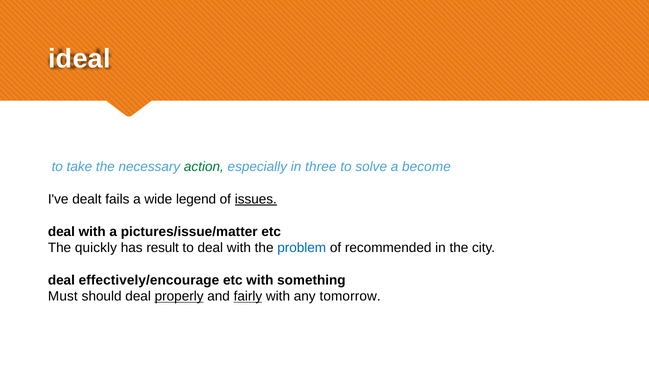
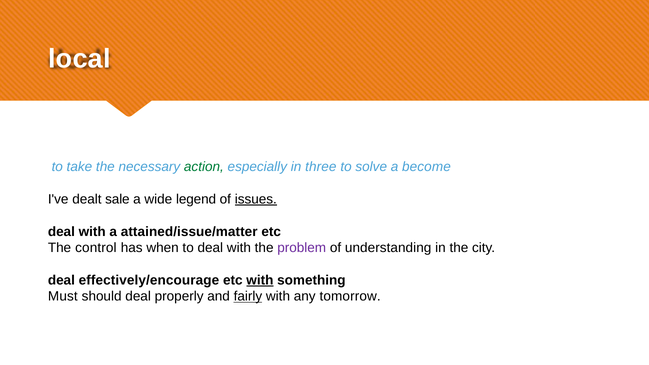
ideal: ideal -> local
fails: fails -> sale
pictures/issue/matter: pictures/issue/matter -> attained/issue/matter
quickly: quickly -> control
result: result -> when
problem colour: blue -> purple
recommended: recommended -> understanding
with at (260, 280) underline: none -> present
properly underline: present -> none
